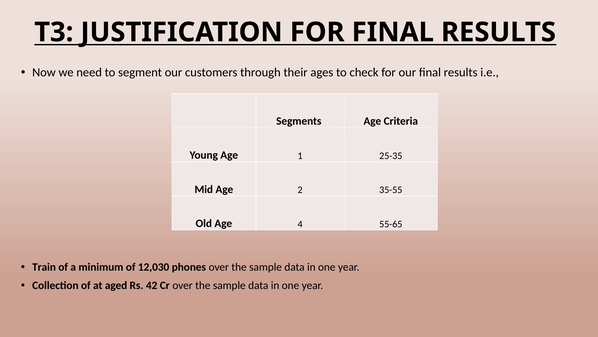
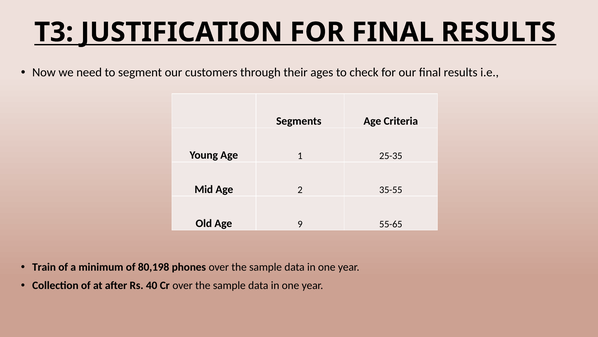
4: 4 -> 9
12,030: 12,030 -> 80,198
aged: aged -> after
42: 42 -> 40
